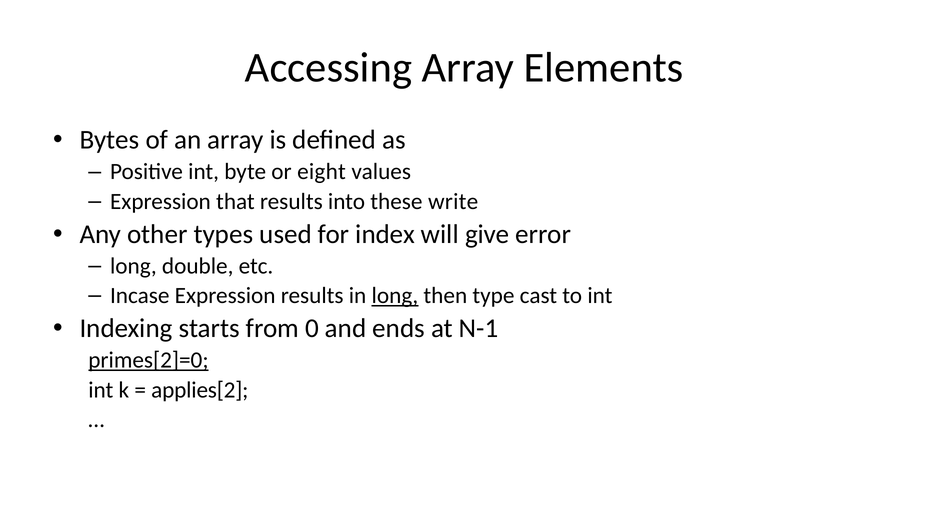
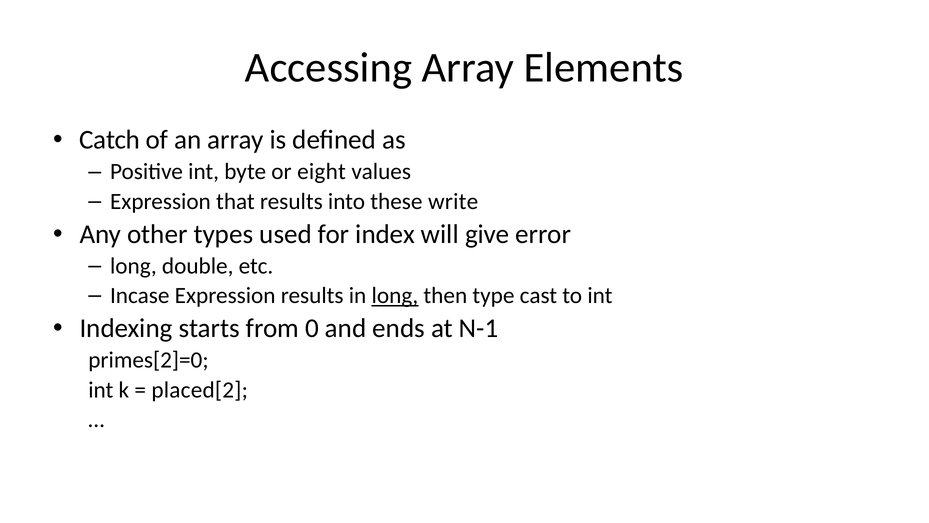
Bytes: Bytes -> Catch
primes[2]=0 underline: present -> none
applies[2: applies[2 -> placed[2
